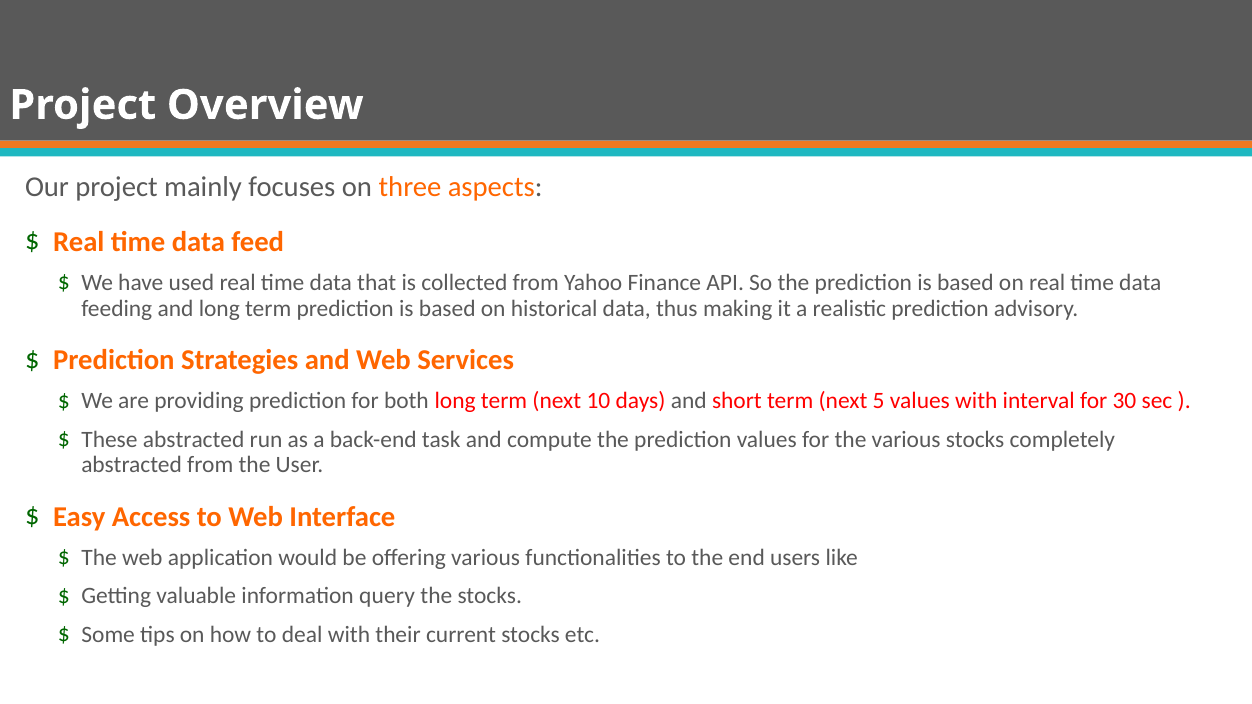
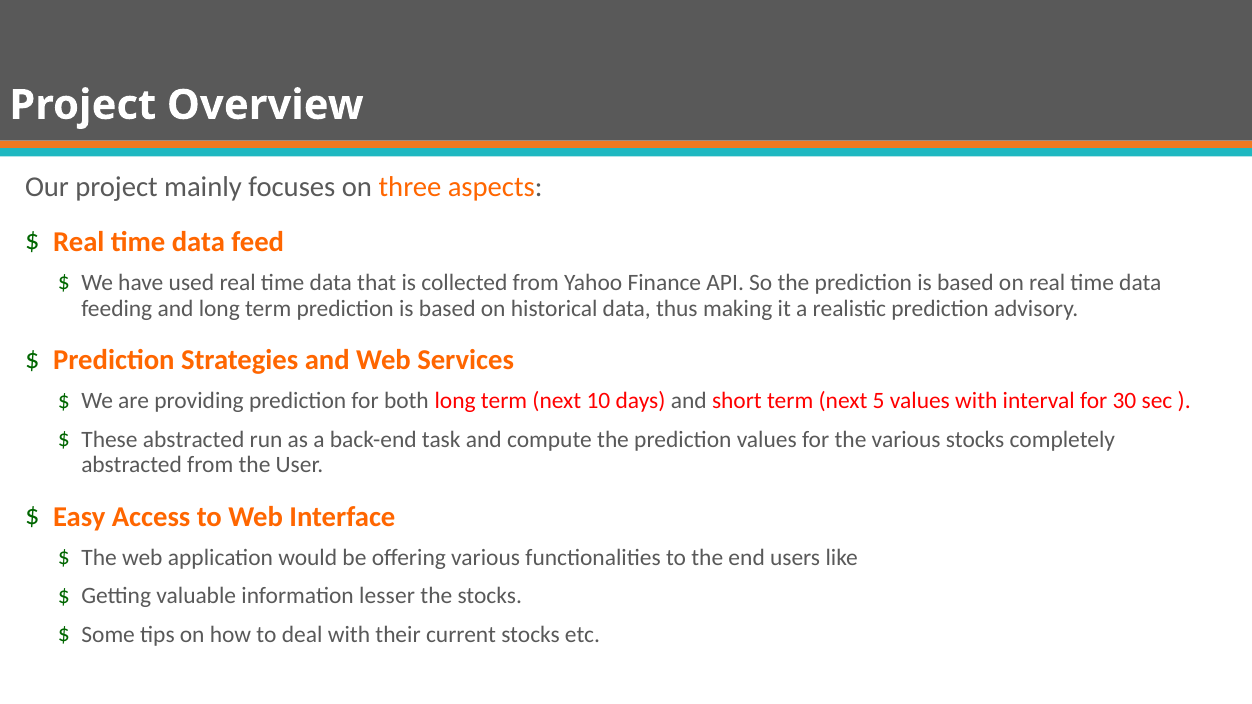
query: query -> lesser
